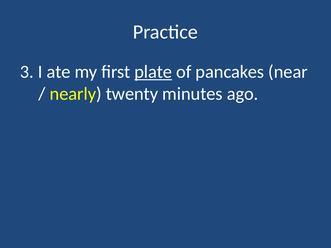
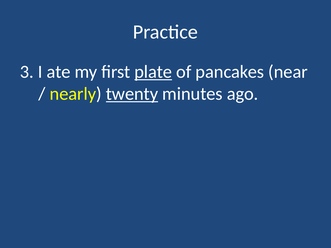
twenty underline: none -> present
